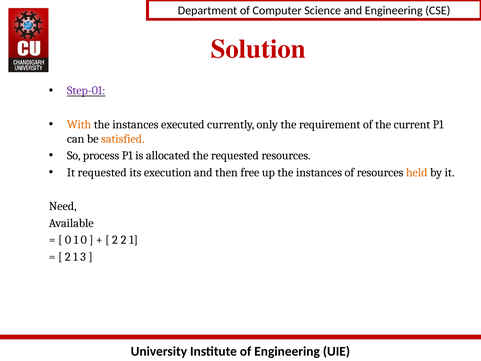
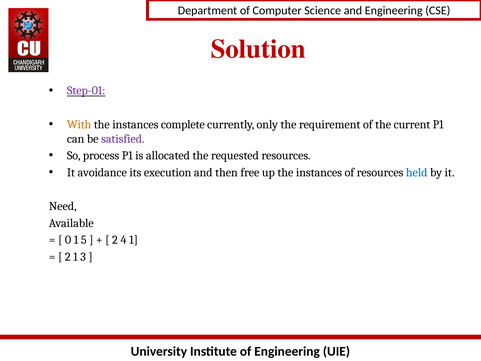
executed: executed -> complete
satisfied colour: orange -> purple
It requested: requested -> avoidance
held colour: orange -> blue
1 0: 0 -> 5
2 2: 2 -> 4
